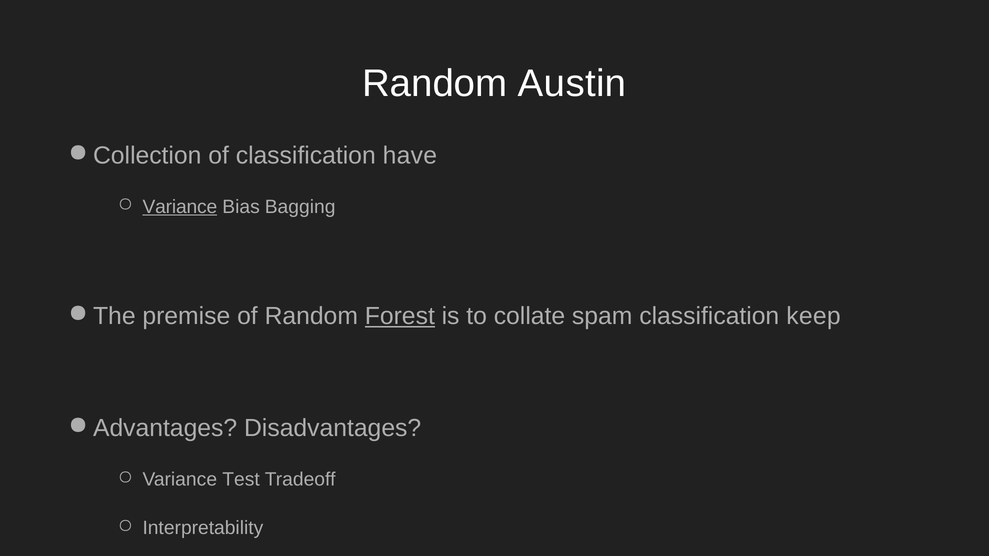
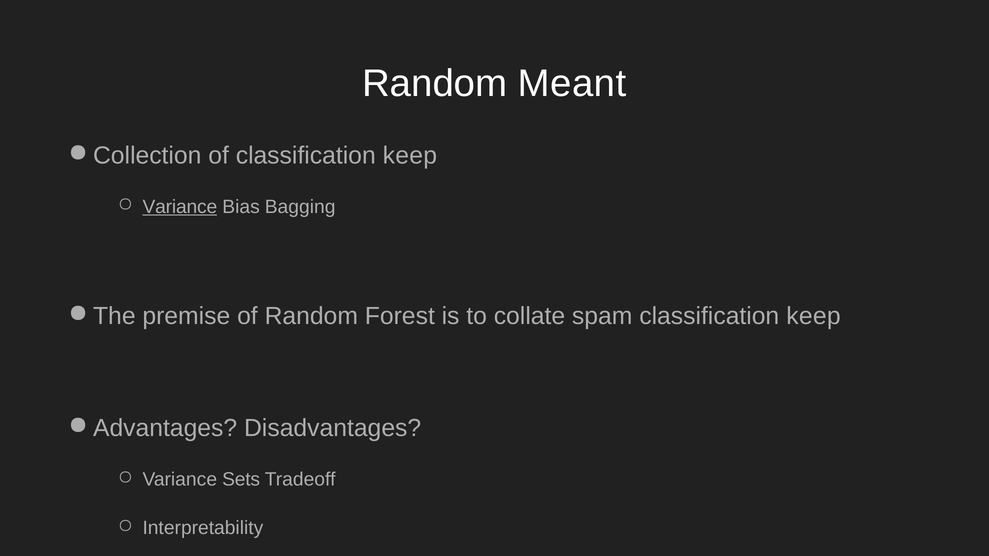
Austin: Austin -> Meant
of classification have: have -> keep
Forest underline: present -> none
Test: Test -> Sets
